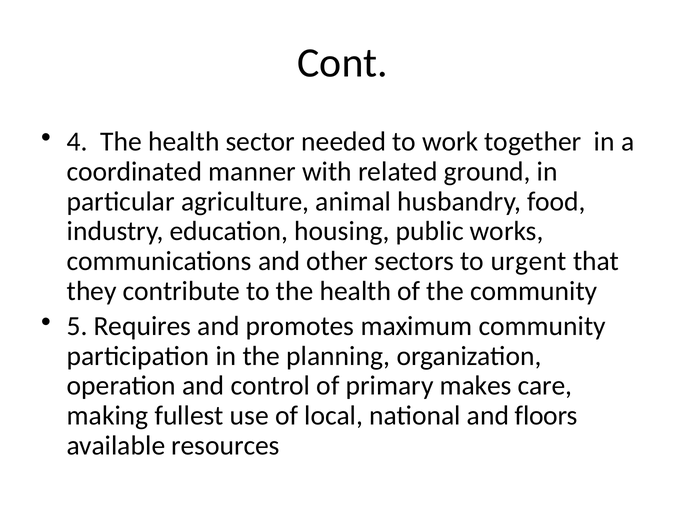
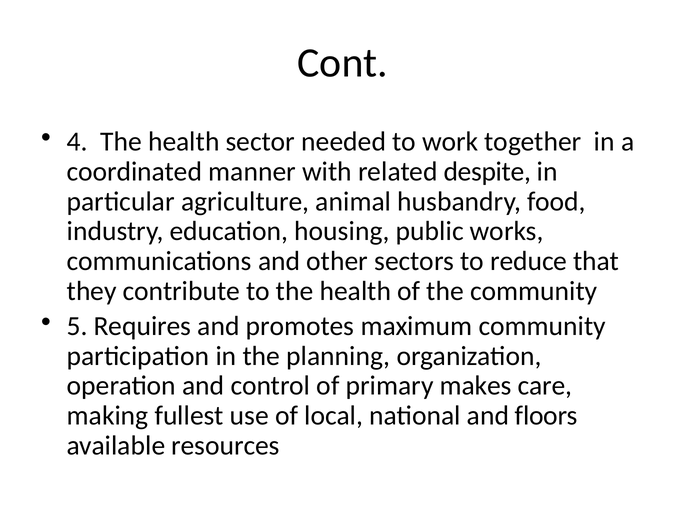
ground: ground -> despite
urgent: urgent -> reduce
